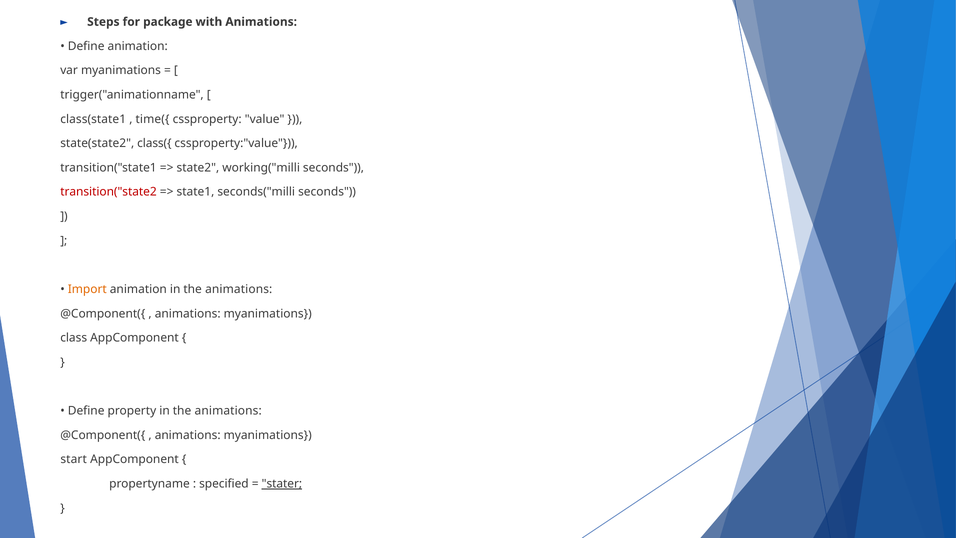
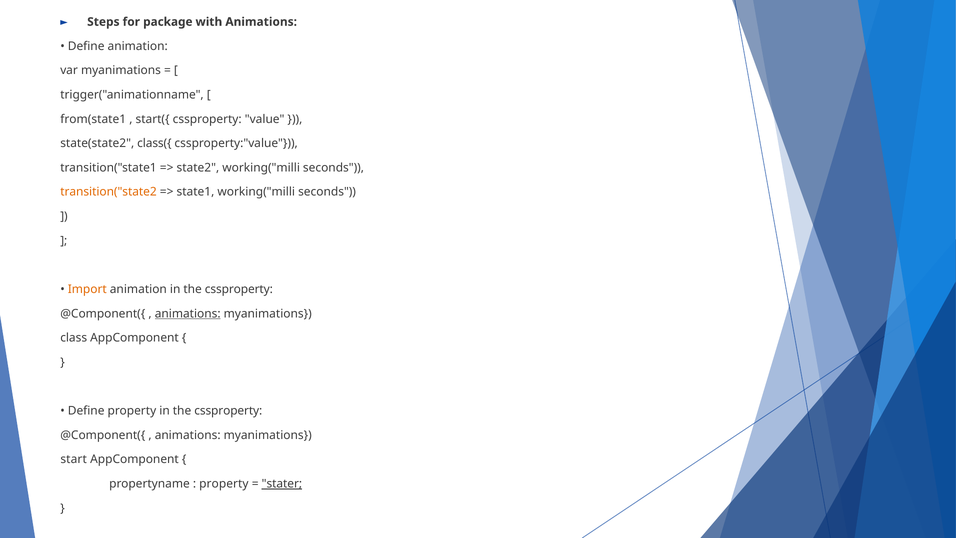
class(state1: class(state1 -> from(state1
time({: time({ -> start({
transition("state2 colour: red -> orange
state1 seconds("milli: seconds("milli -> working("milli
animation in the animations: animations -> cssproperty
animations at (188, 313) underline: none -> present
property in the animations: animations -> cssproperty
specified at (224, 484): specified -> property
